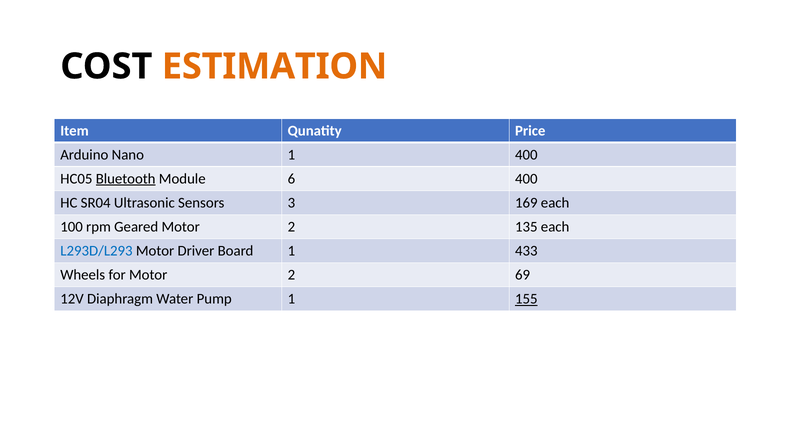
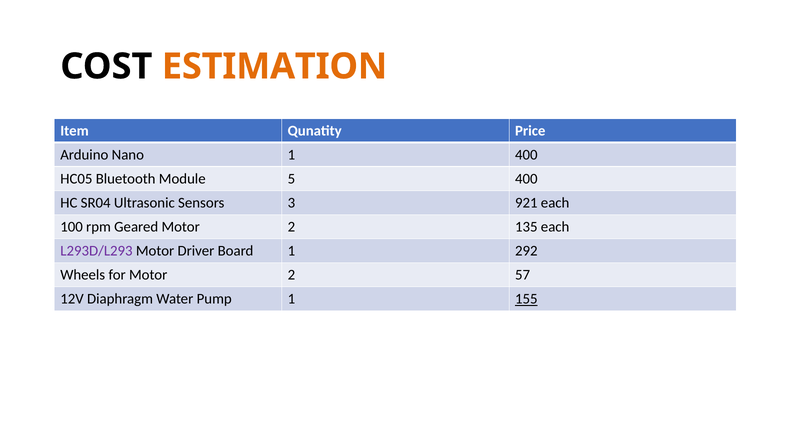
Bluetooth underline: present -> none
6: 6 -> 5
169: 169 -> 921
L293D/L293 colour: blue -> purple
433: 433 -> 292
69: 69 -> 57
